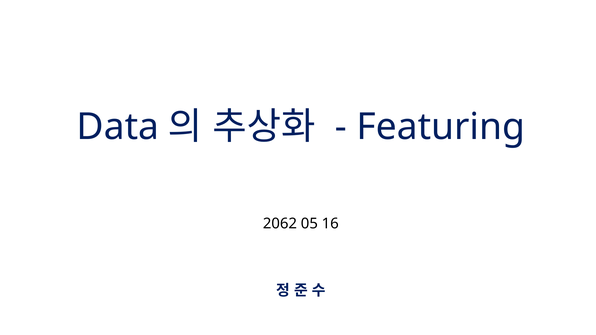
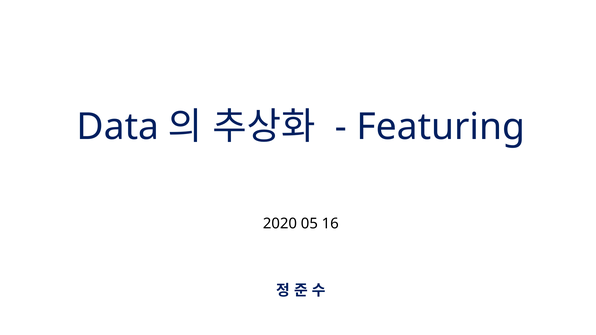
2062: 2062 -> 2020
